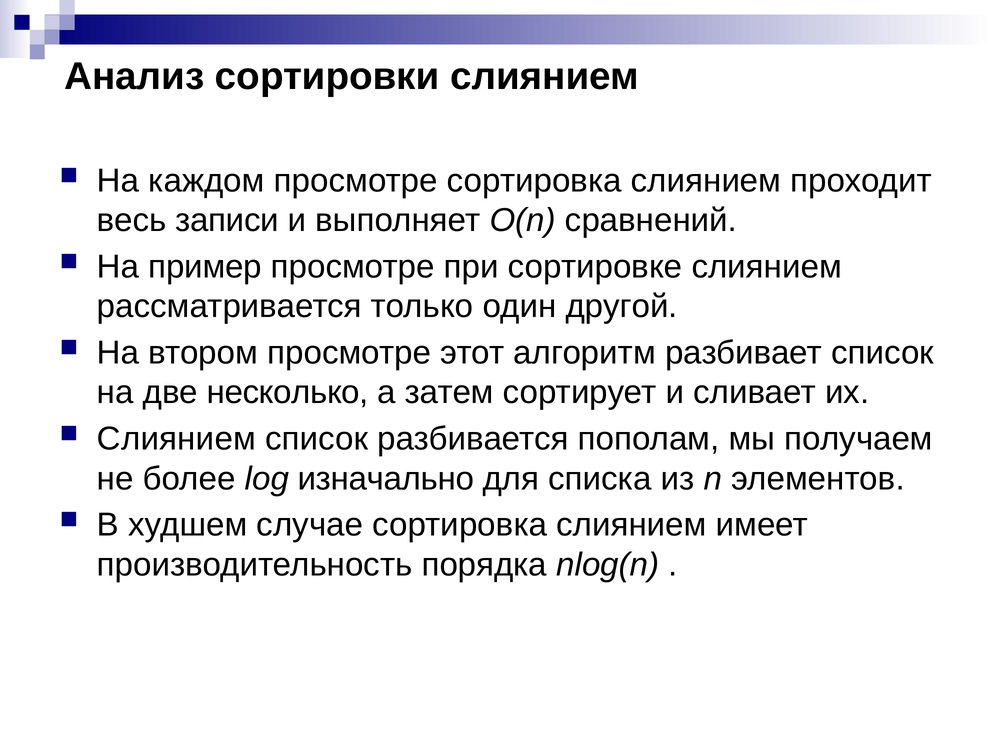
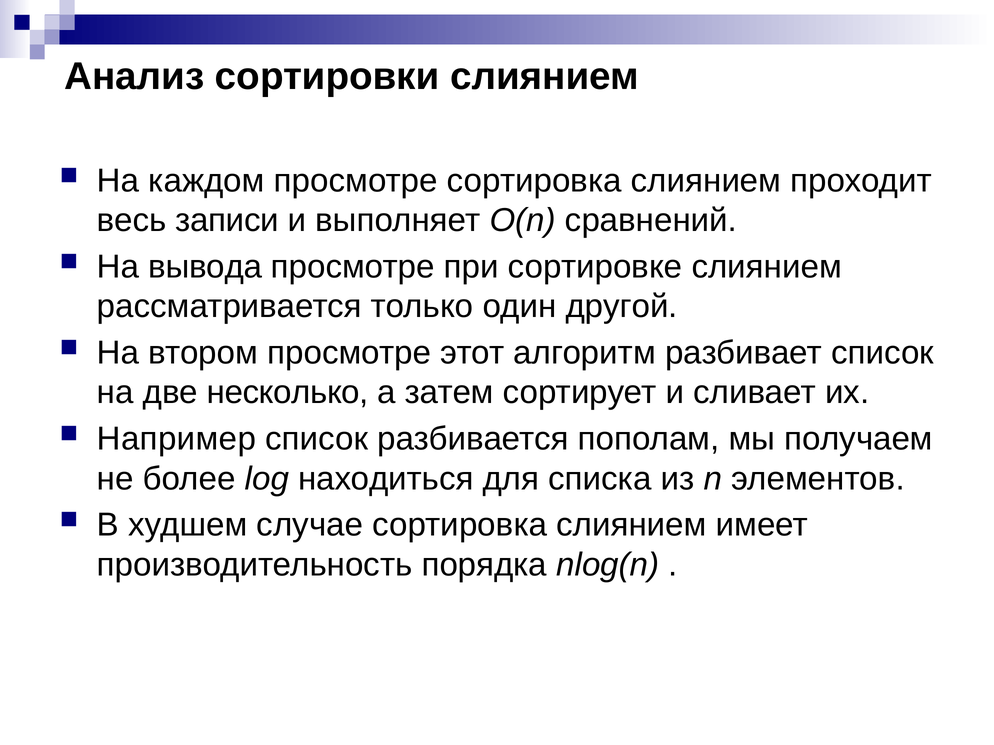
пример: пример -> вывода
Слиянием at (176, 439): Слиянием -> Например
изначально: изначально -> находиться
